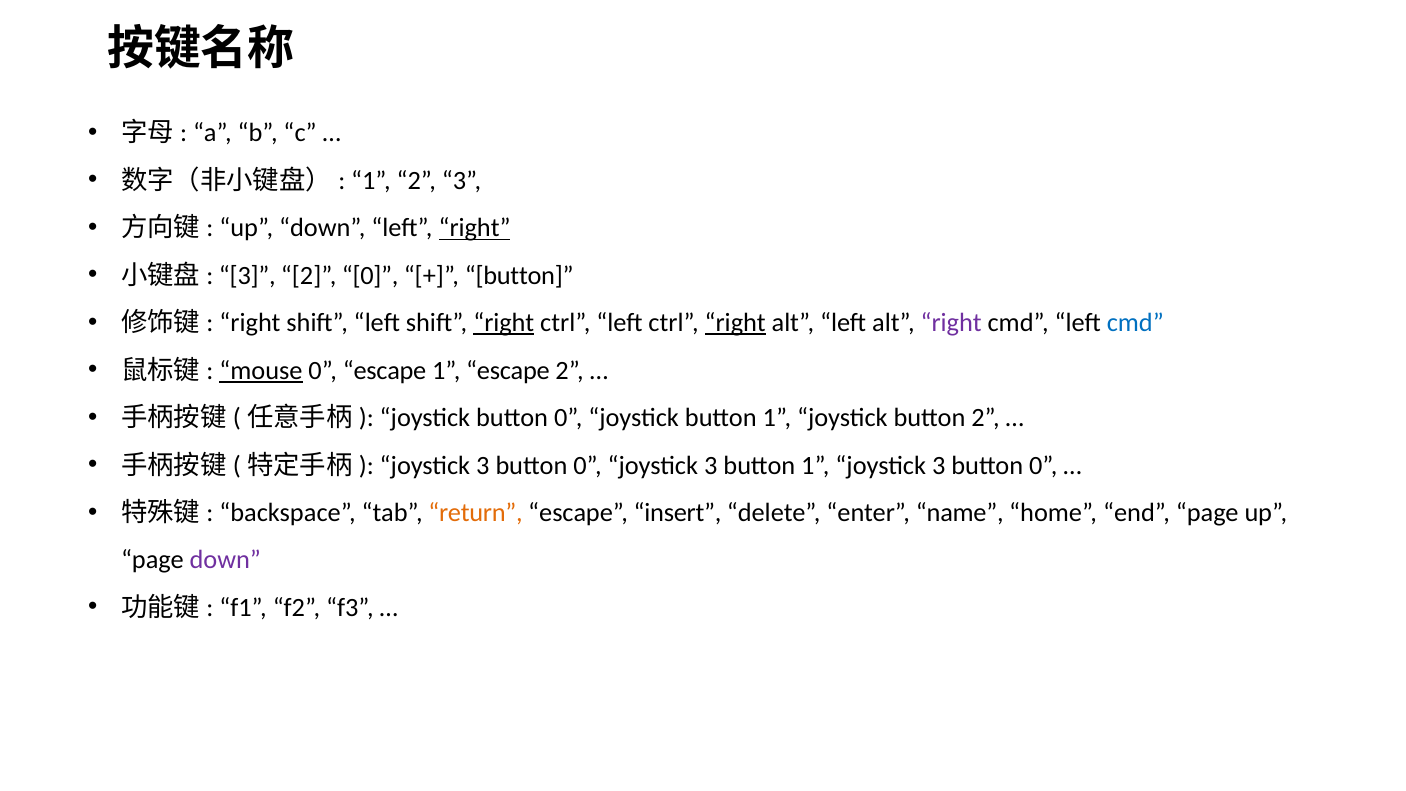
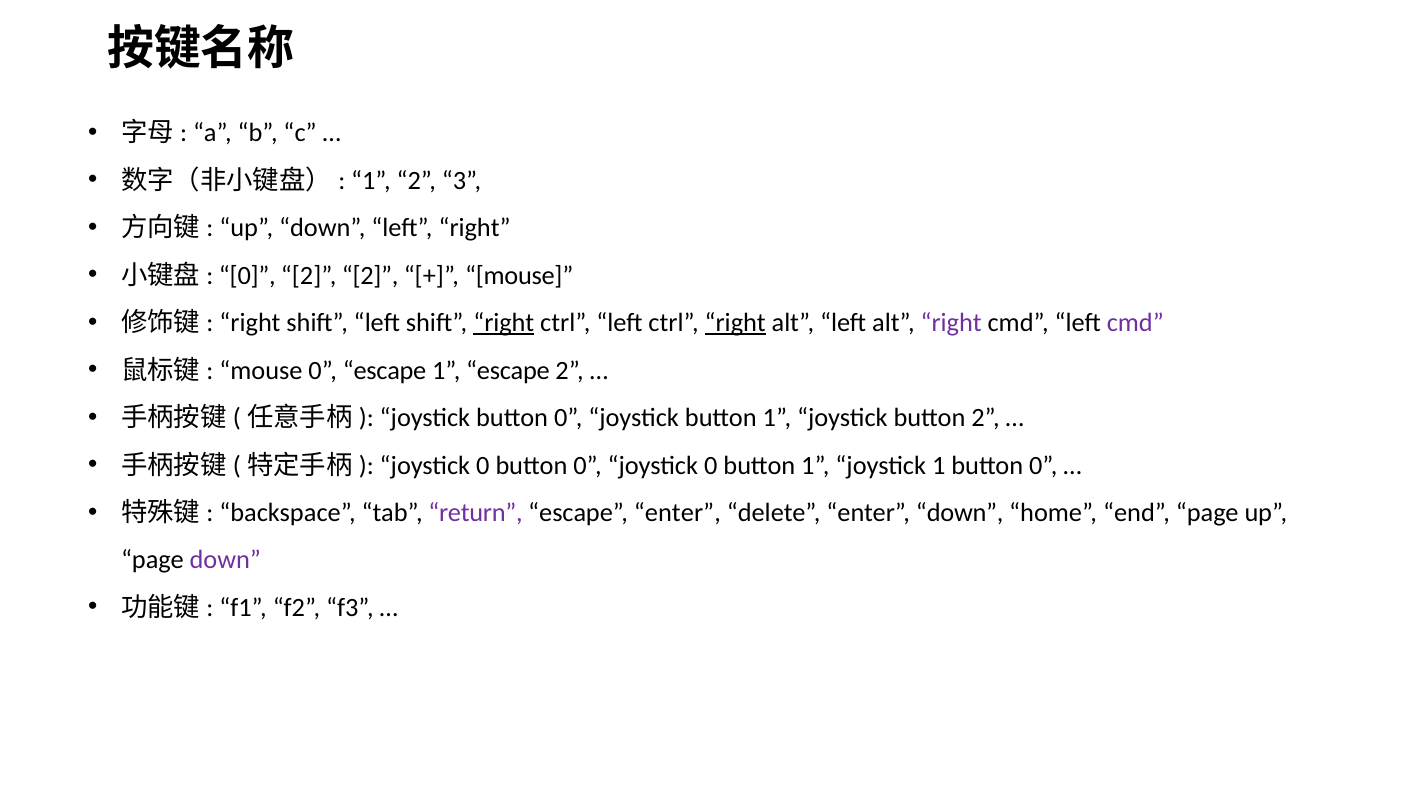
right at (475, 228) underline: present -> none
3 at (247, 275): 3 -> 0
2 0: 0 -> 2
button at (519, 275): button -> mouse
cmd at (1135, 323) colour: blue -> purple
mouse at (261, 370) underline: present -> none
3 at (483, 465): 3 -> 0
0 joystick 3: 3 -> 0
1 joystick 3: 3 -> 1
return colour: orange -> purple
escape insert: insert -> enter
enter name: name -> down
